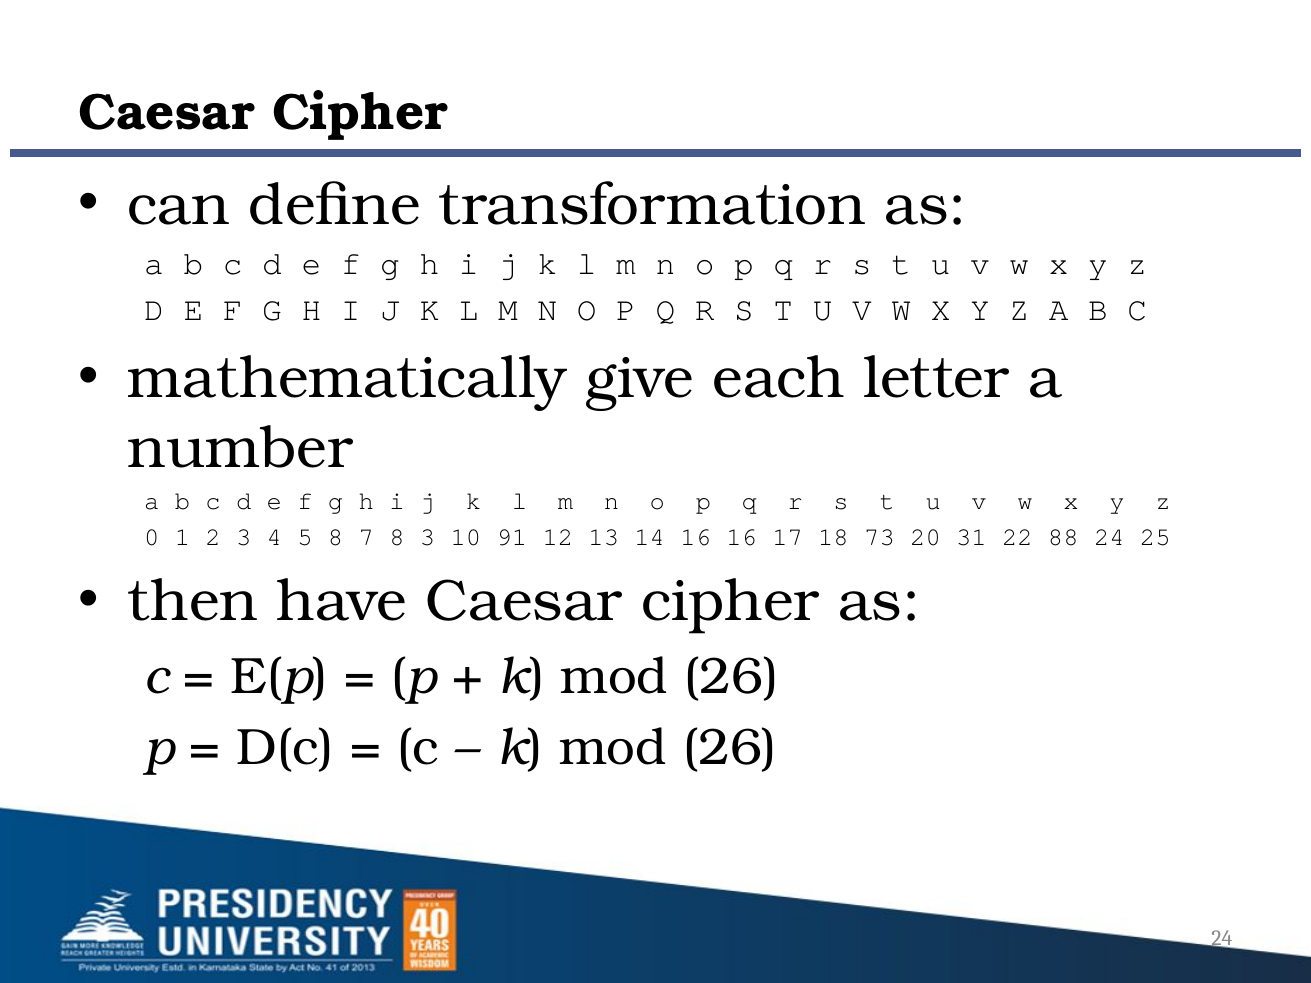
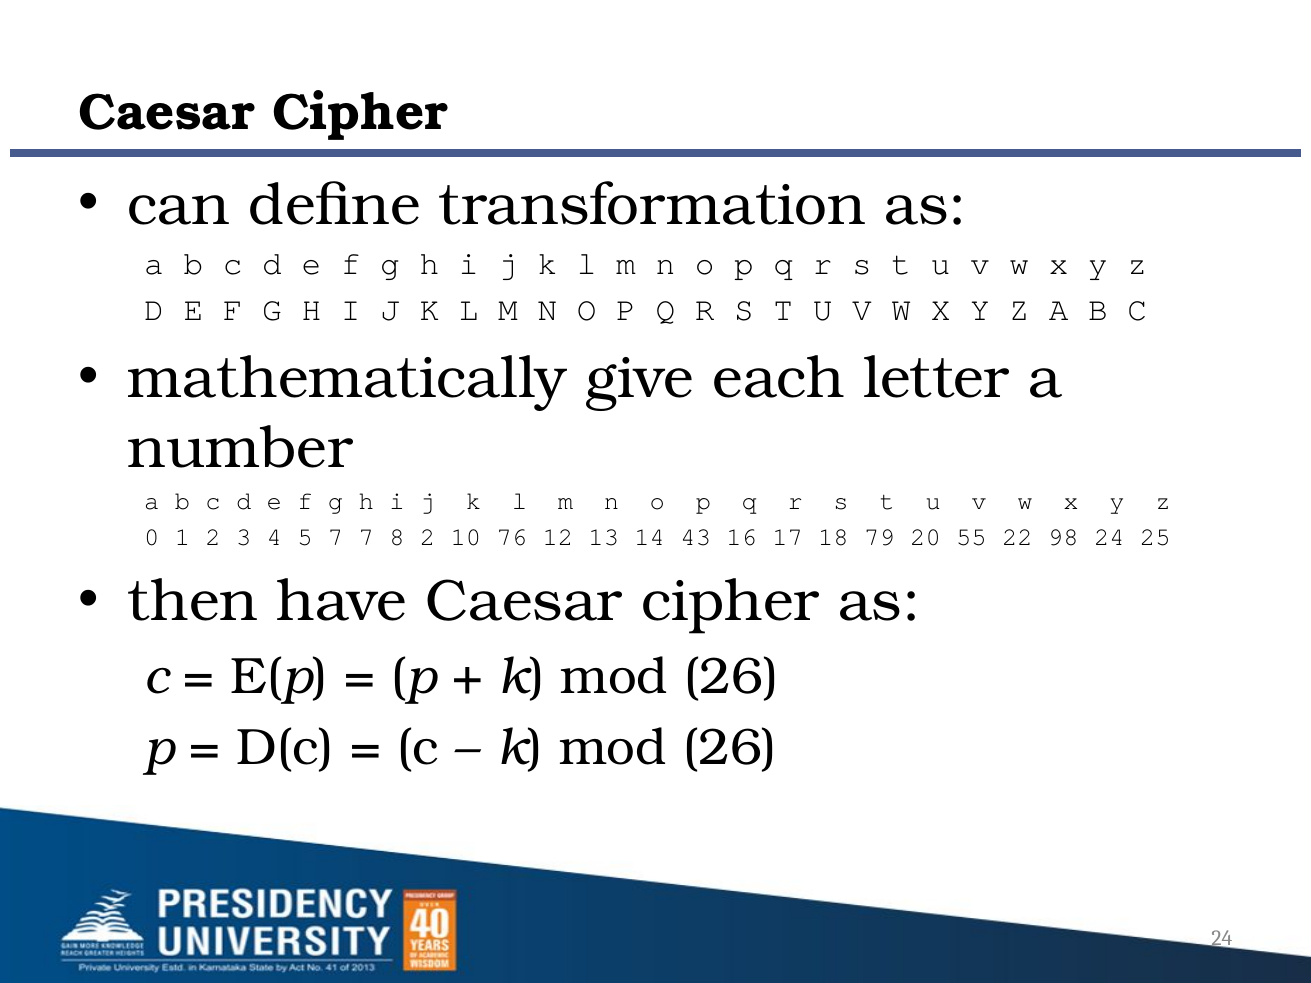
5 8: 8 -> 7
8 3: 3 -> 2
91: 91 -> 76
14 16: 16 -> 43
73: 73 -> 79
31: 31 -> 55
88: 88 -> 98
